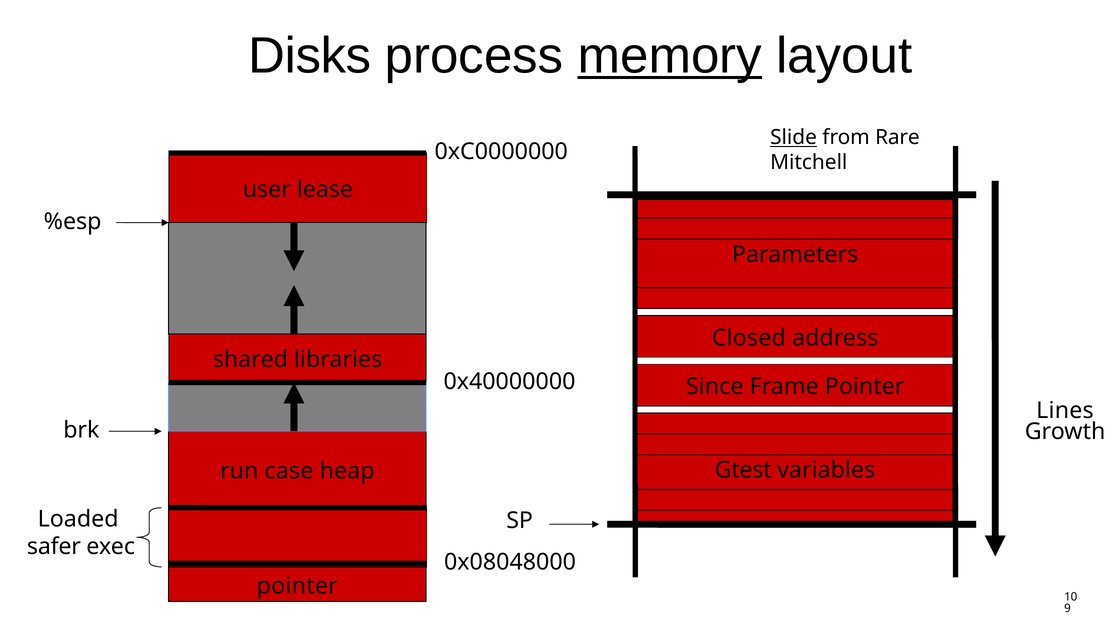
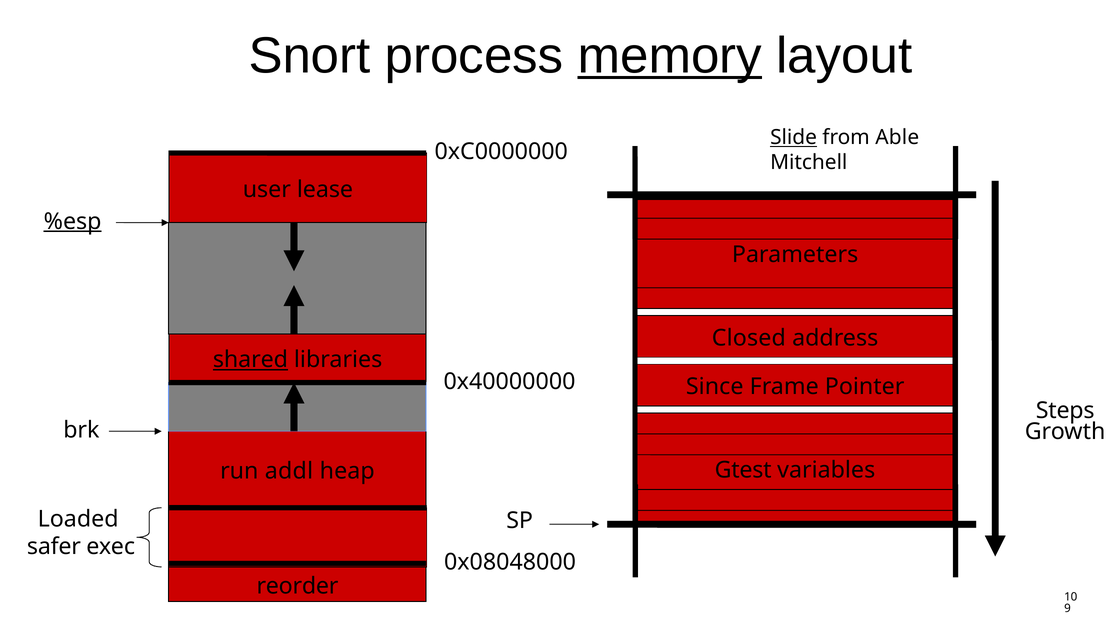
Disks: Disks -> Snort
Rare: Rare -> Able
%esp underline: none -> present
shared underline: none -> present
Lines: Lines -> Steps
case: case -> addl
pointer at (297, 586): pointer -> reorder
